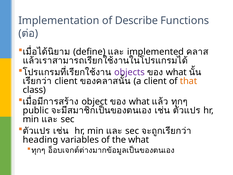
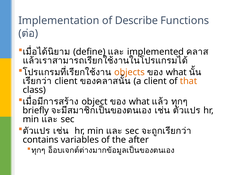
objects colour: purple -> orange
public: public -> briefly
heading: heading -> contains
the what: what -> after
